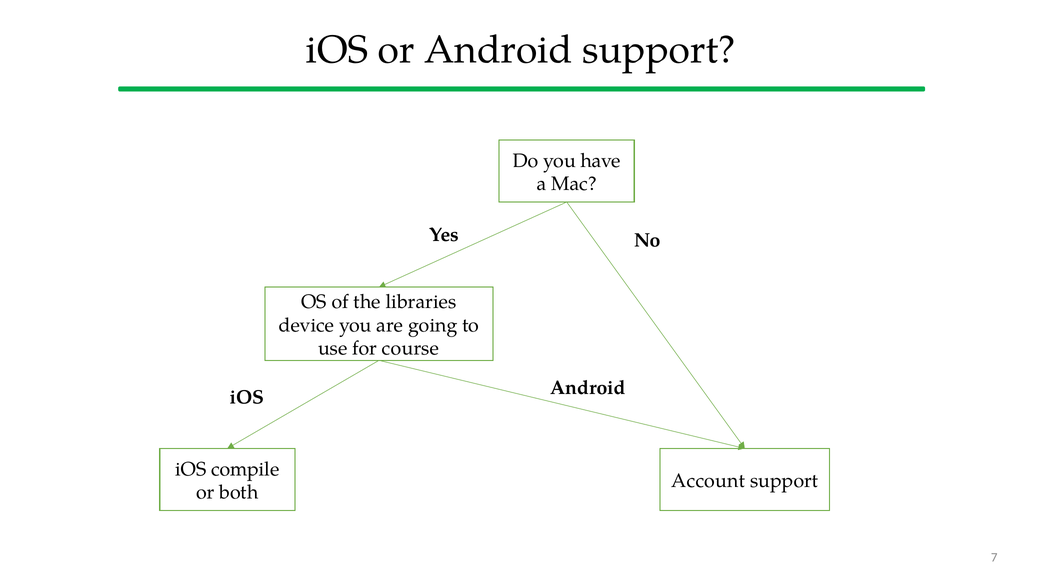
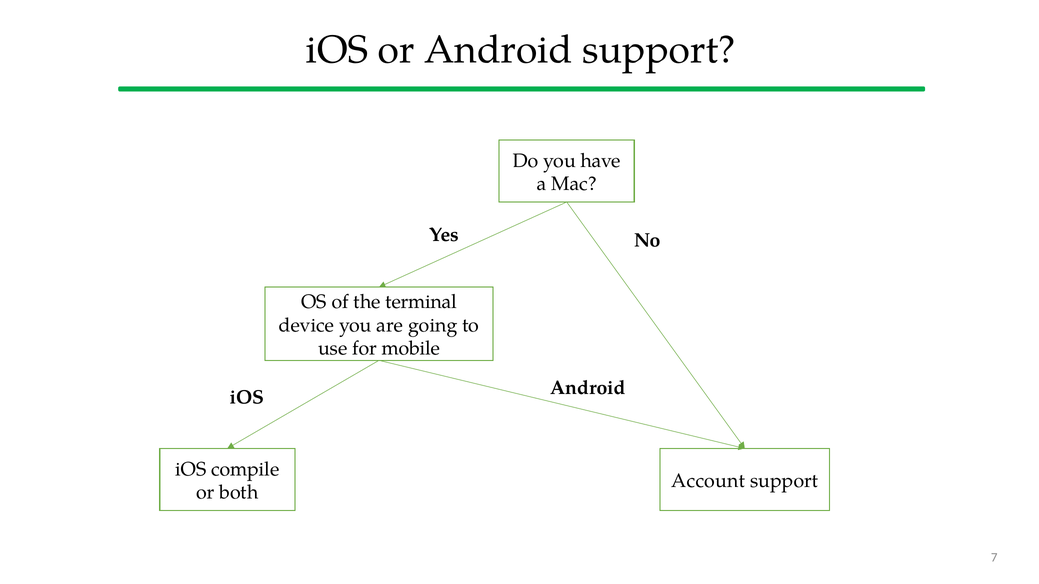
libraries: libraries -> terminal
course: course -> mobile
